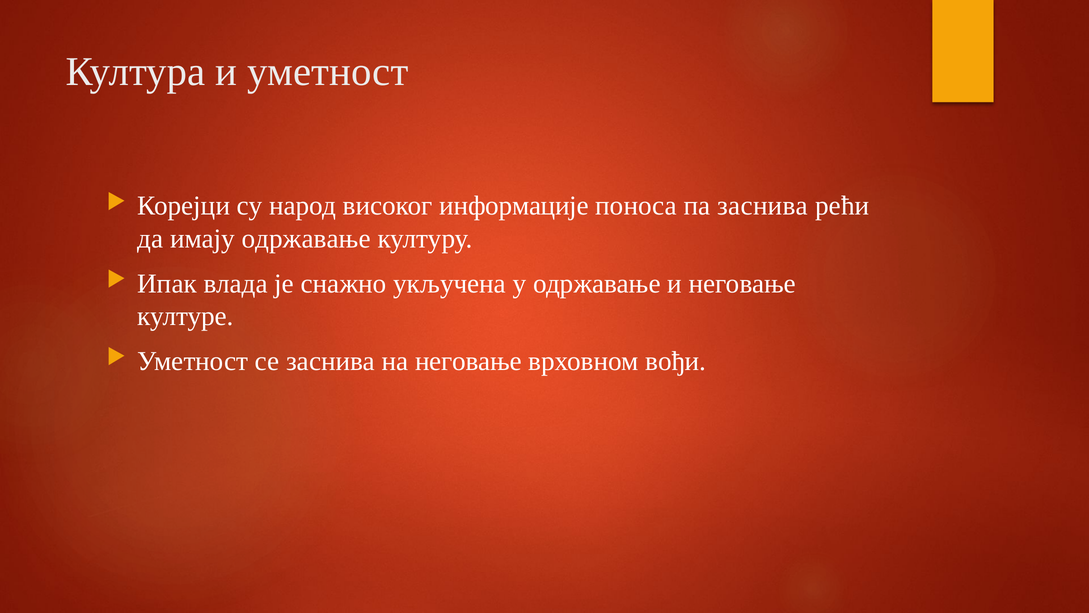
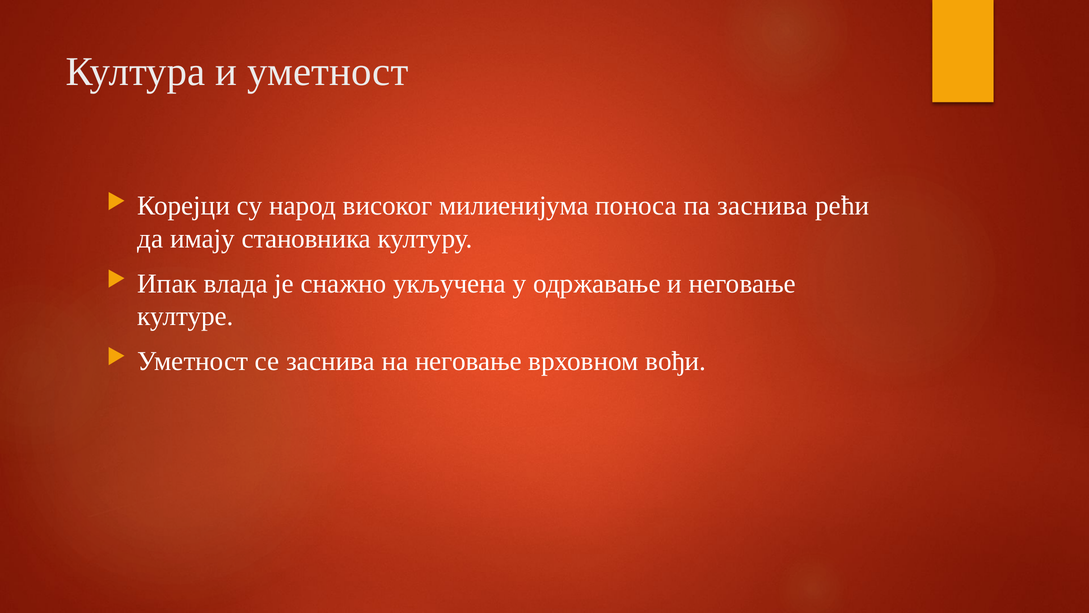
информације: информације -> милиенијума
имају одржавање: одржавање -> становника
